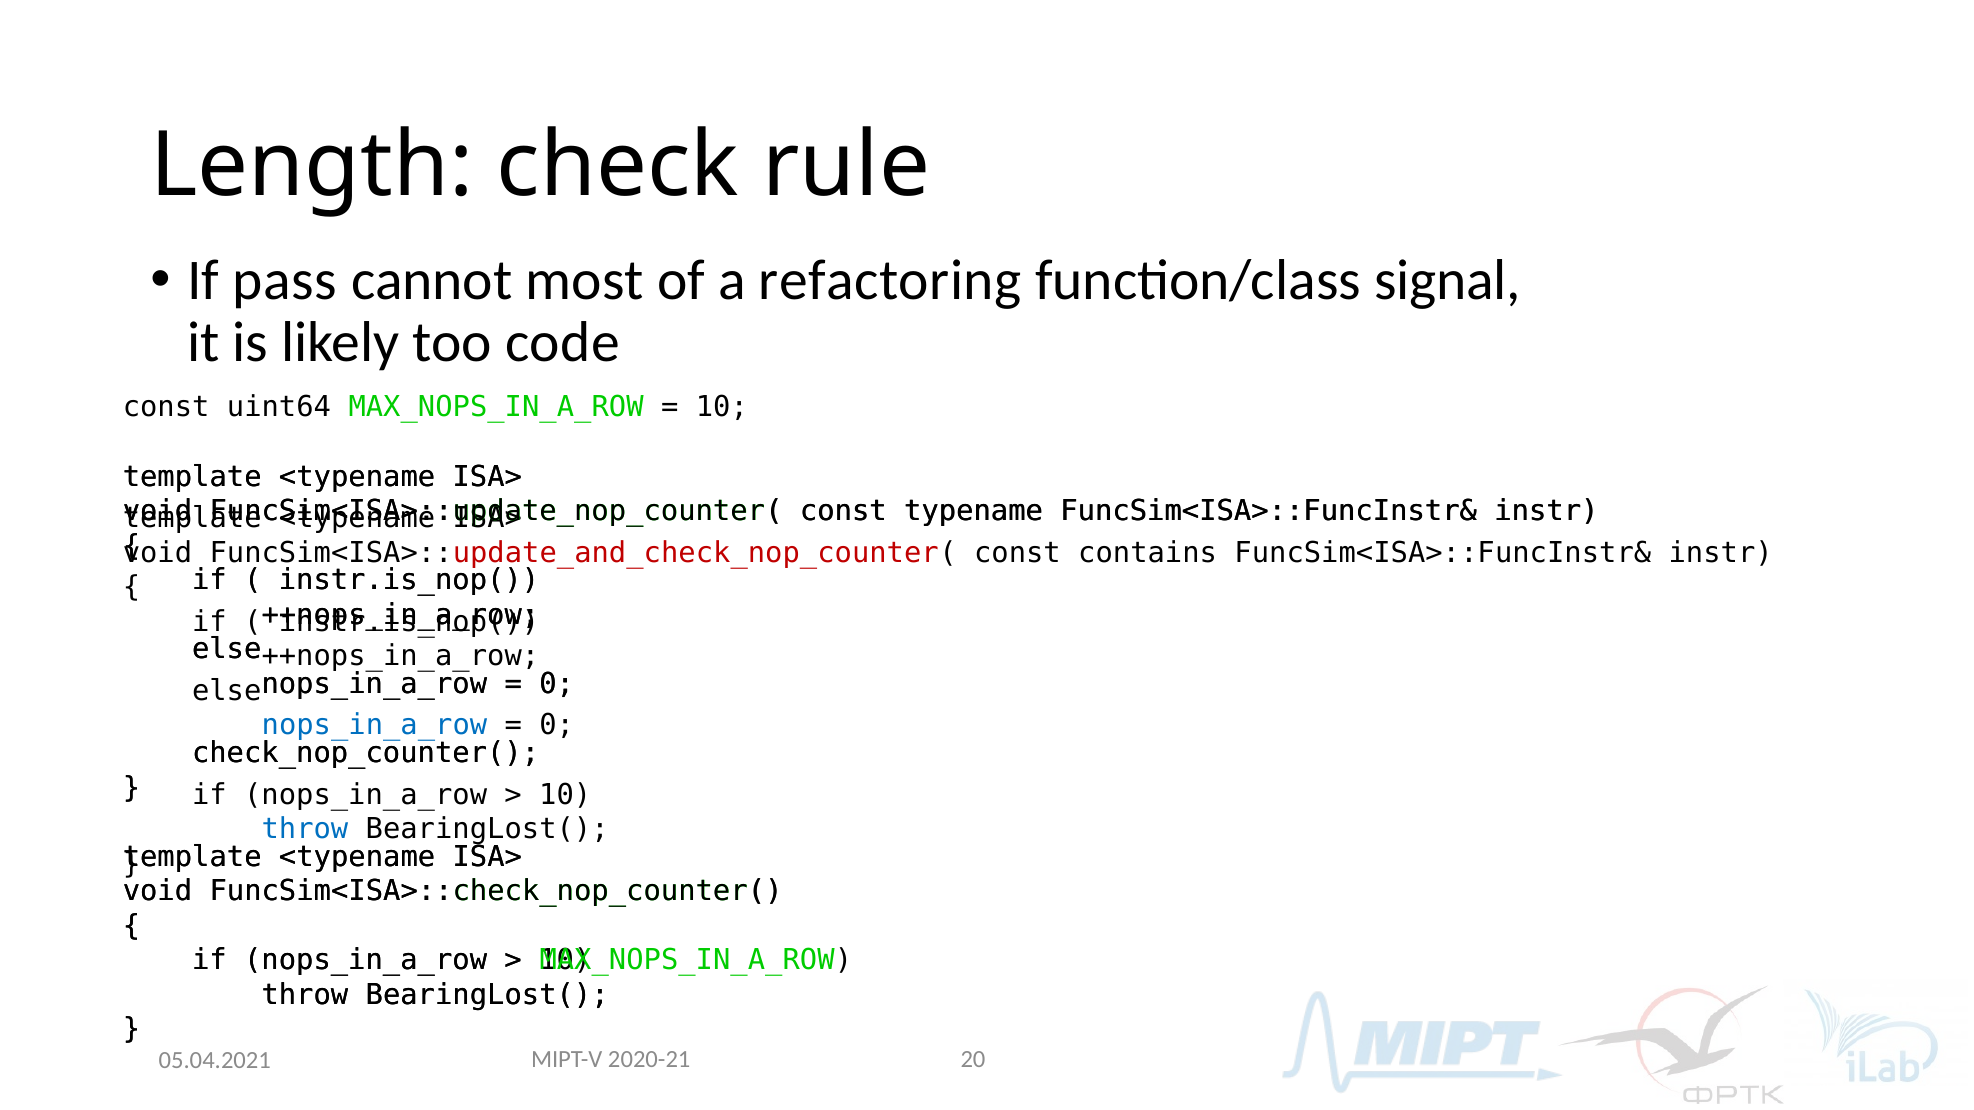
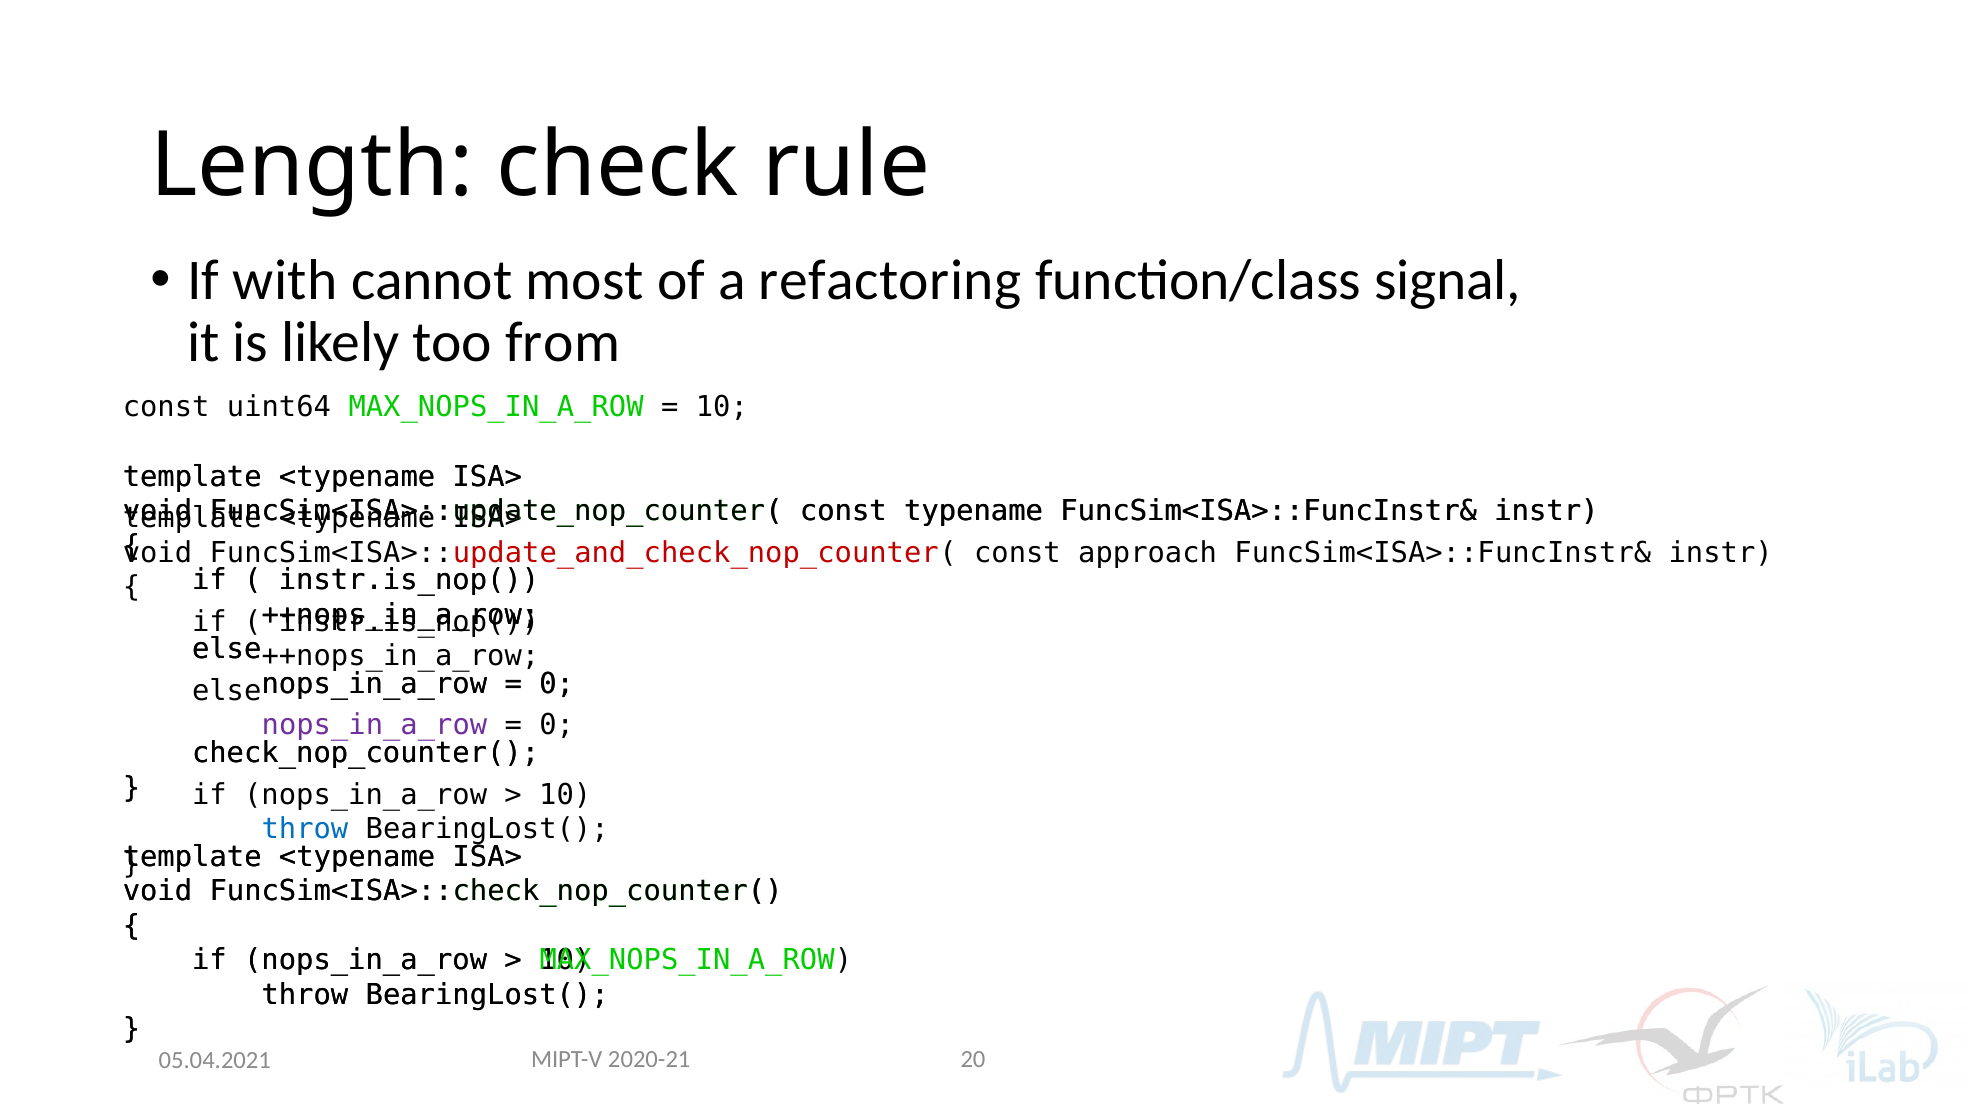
pass: pass -> with
code: code -> from
contains: contains -> approach
nops_in_a_row at (374, 726) colour: blue -> purple
